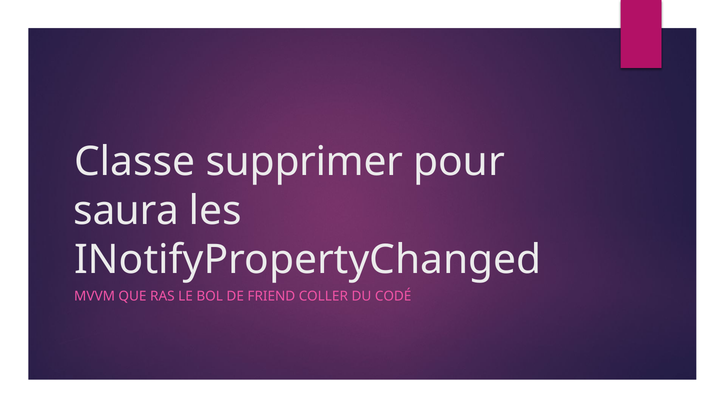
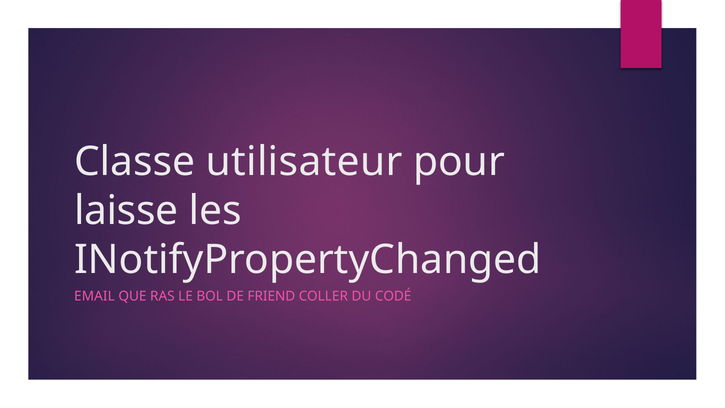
supprimer: supprimer -> utilisateur
saura: saura -> laisse
MVVM: MVVM -> EMAIL
